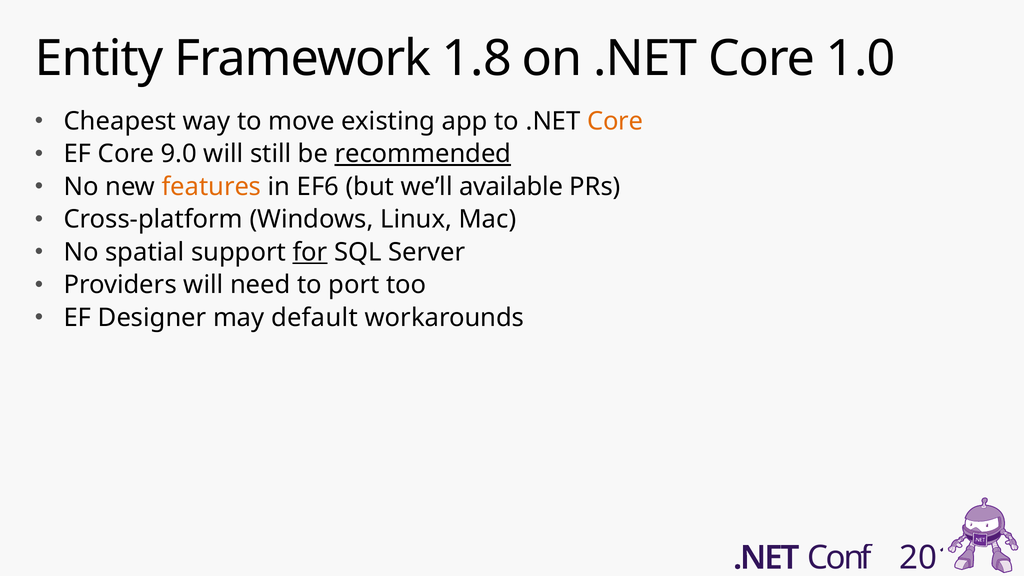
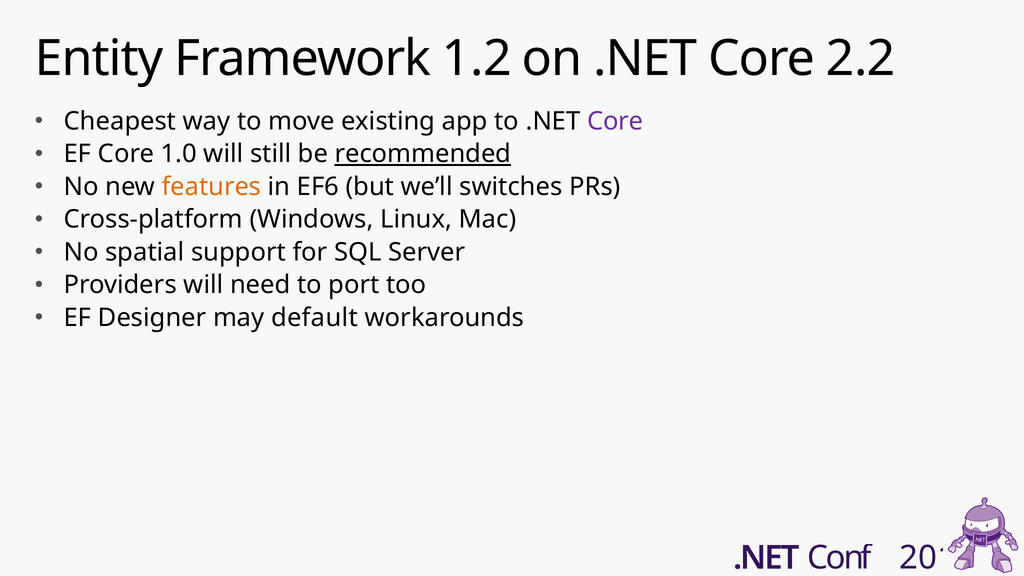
1.8: 1.8 -> 1.2
1.0: 1.0 -> 2.2
Core at (615, 121) colour: orange -> purple
9.0: 9.0 -> 1.0
available: available -> switches
for underline: present -> none
